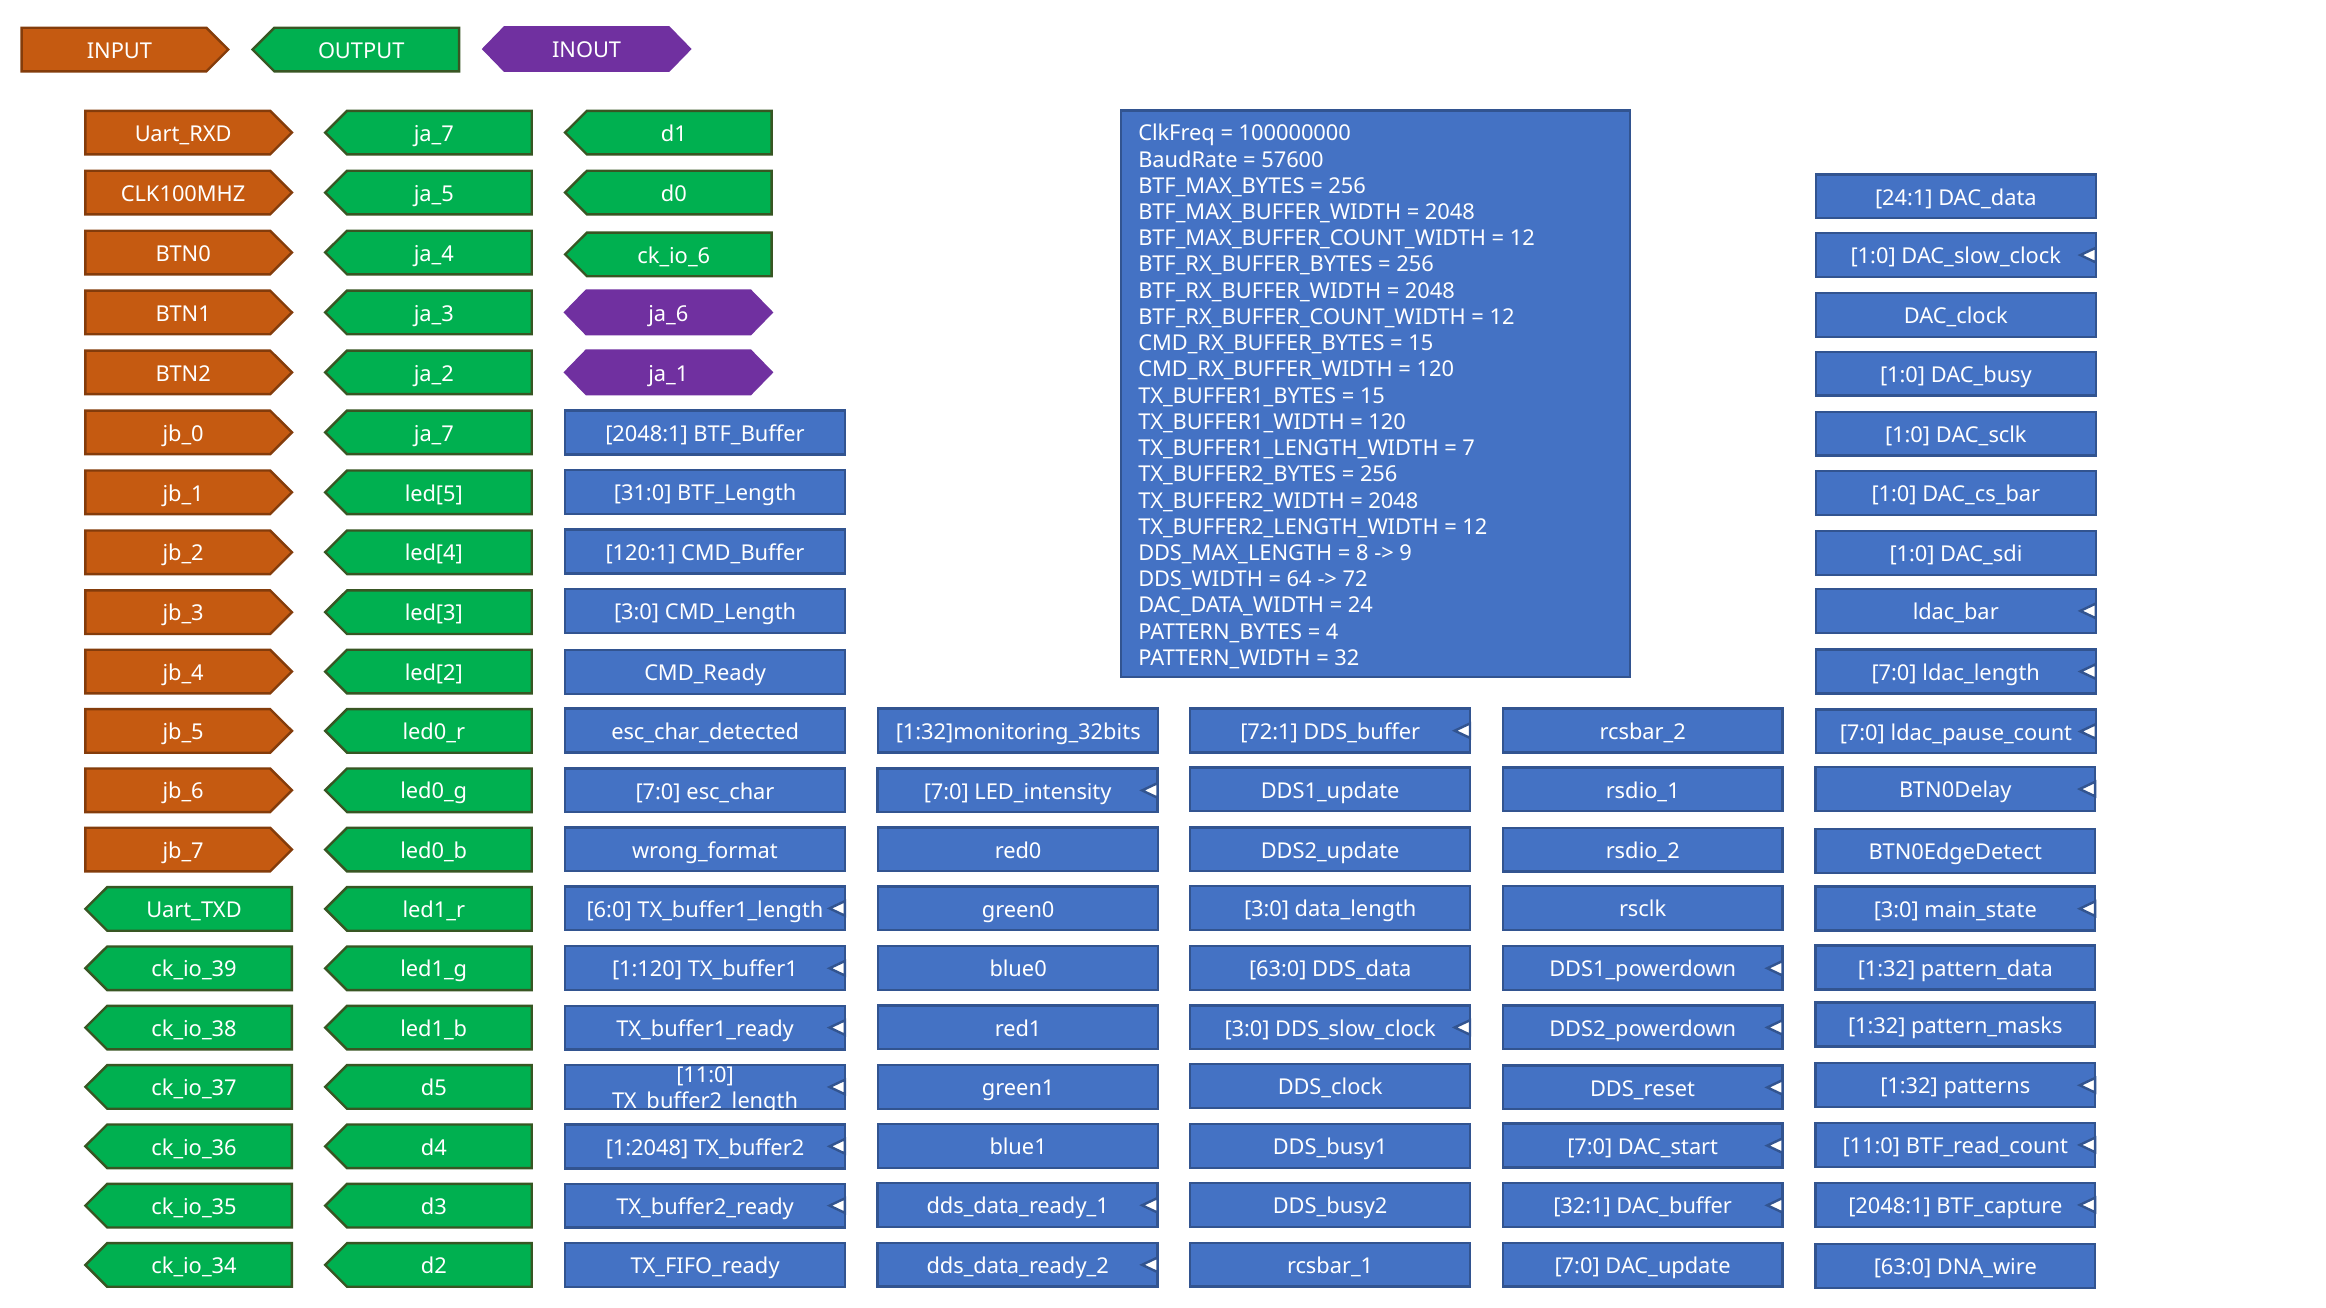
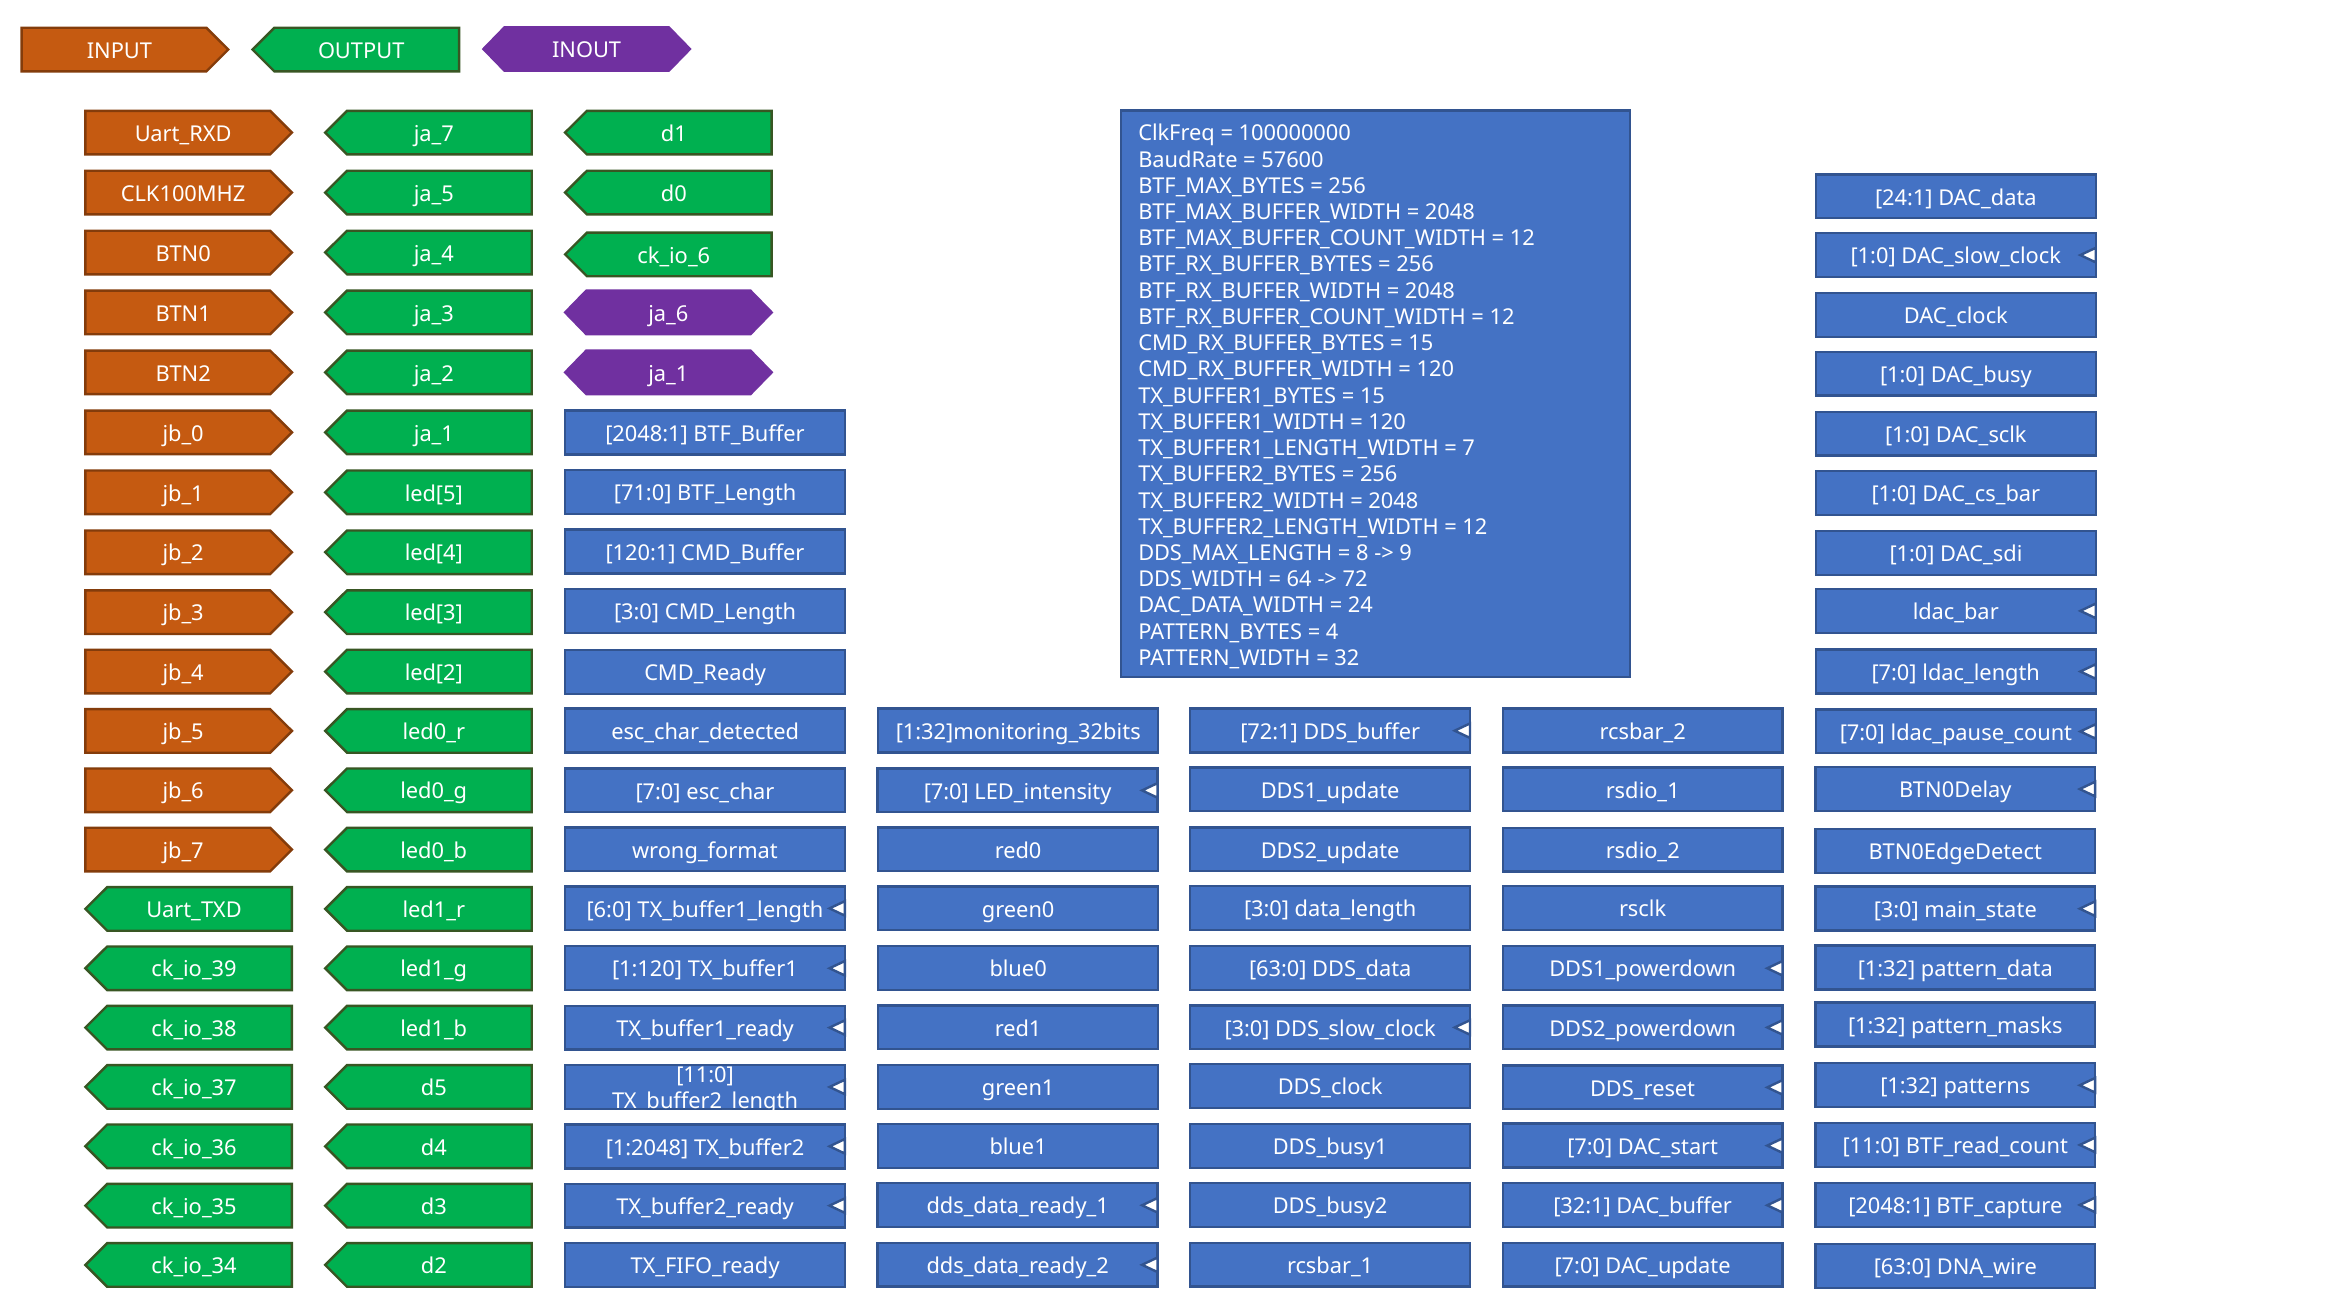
ja_7 at (434, 434): ja_7 -> ja_1
31:0: 31:0 -> 71:0
